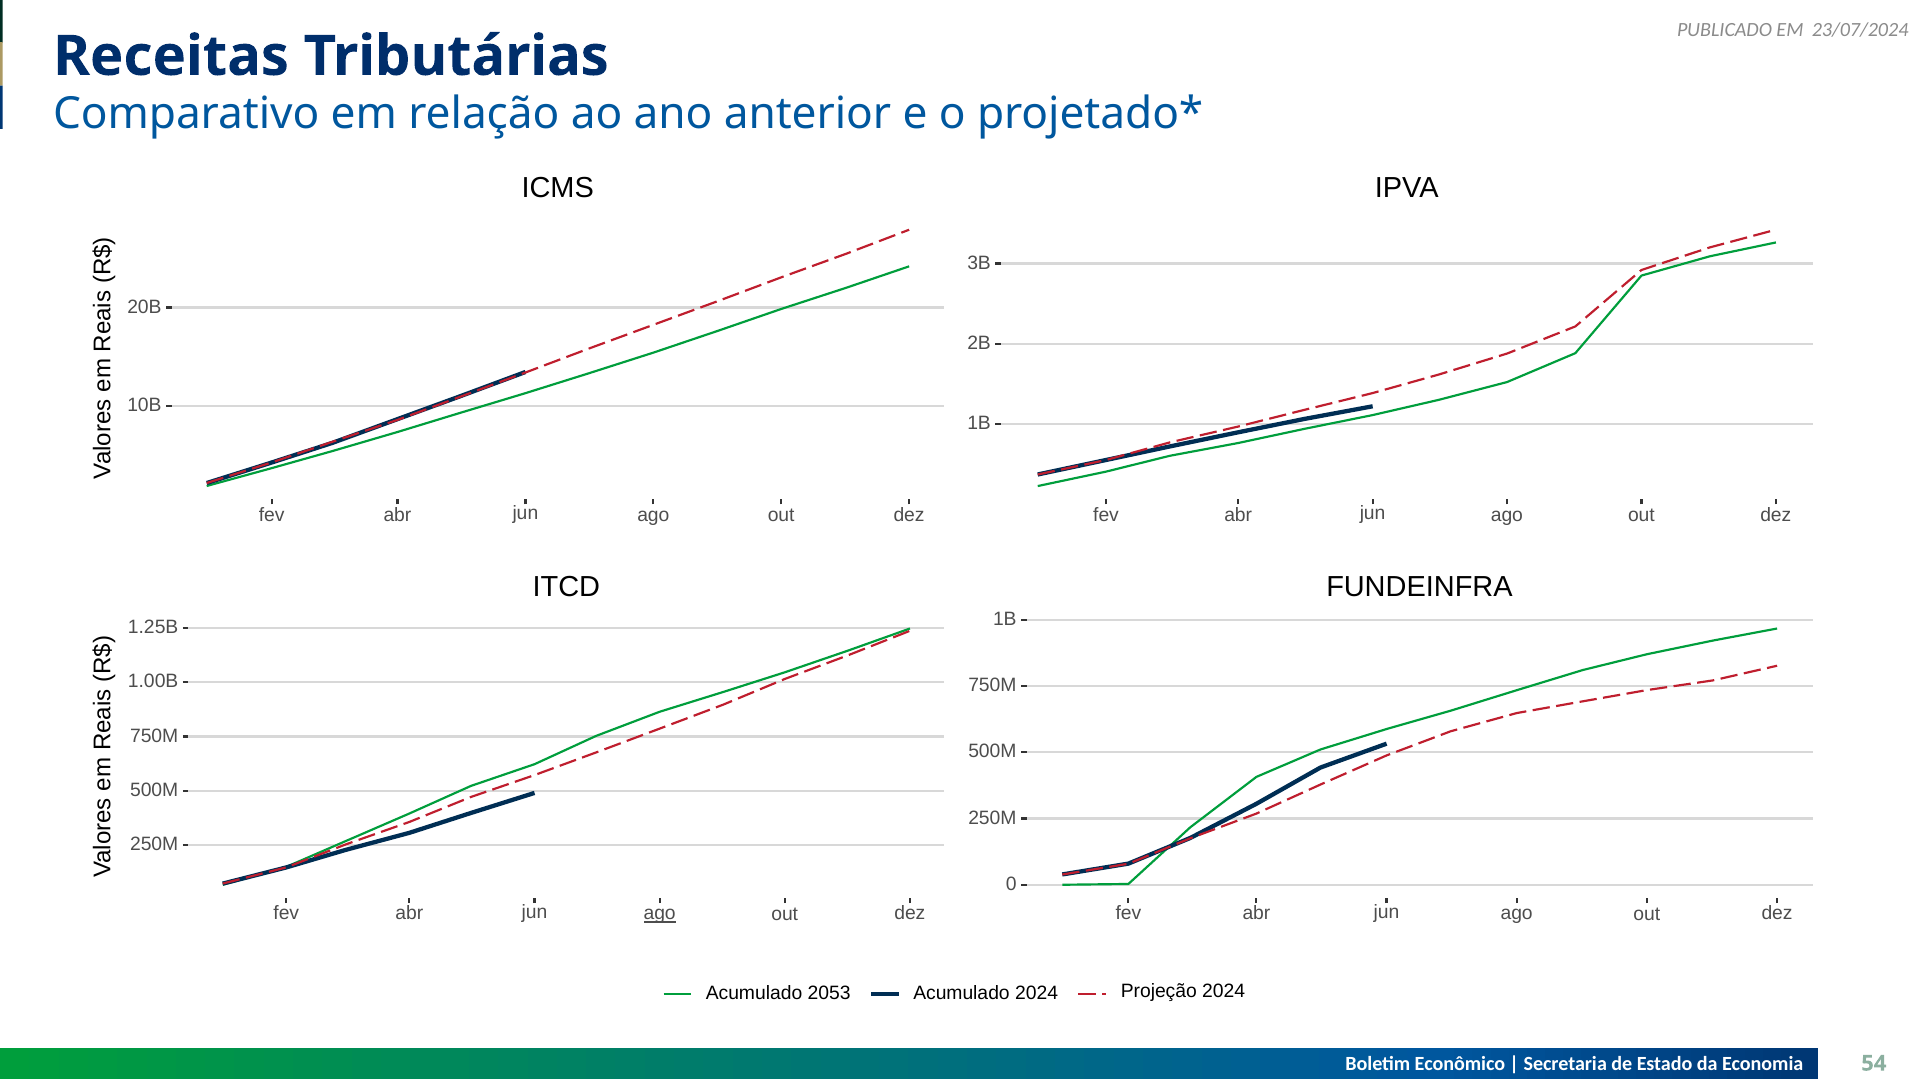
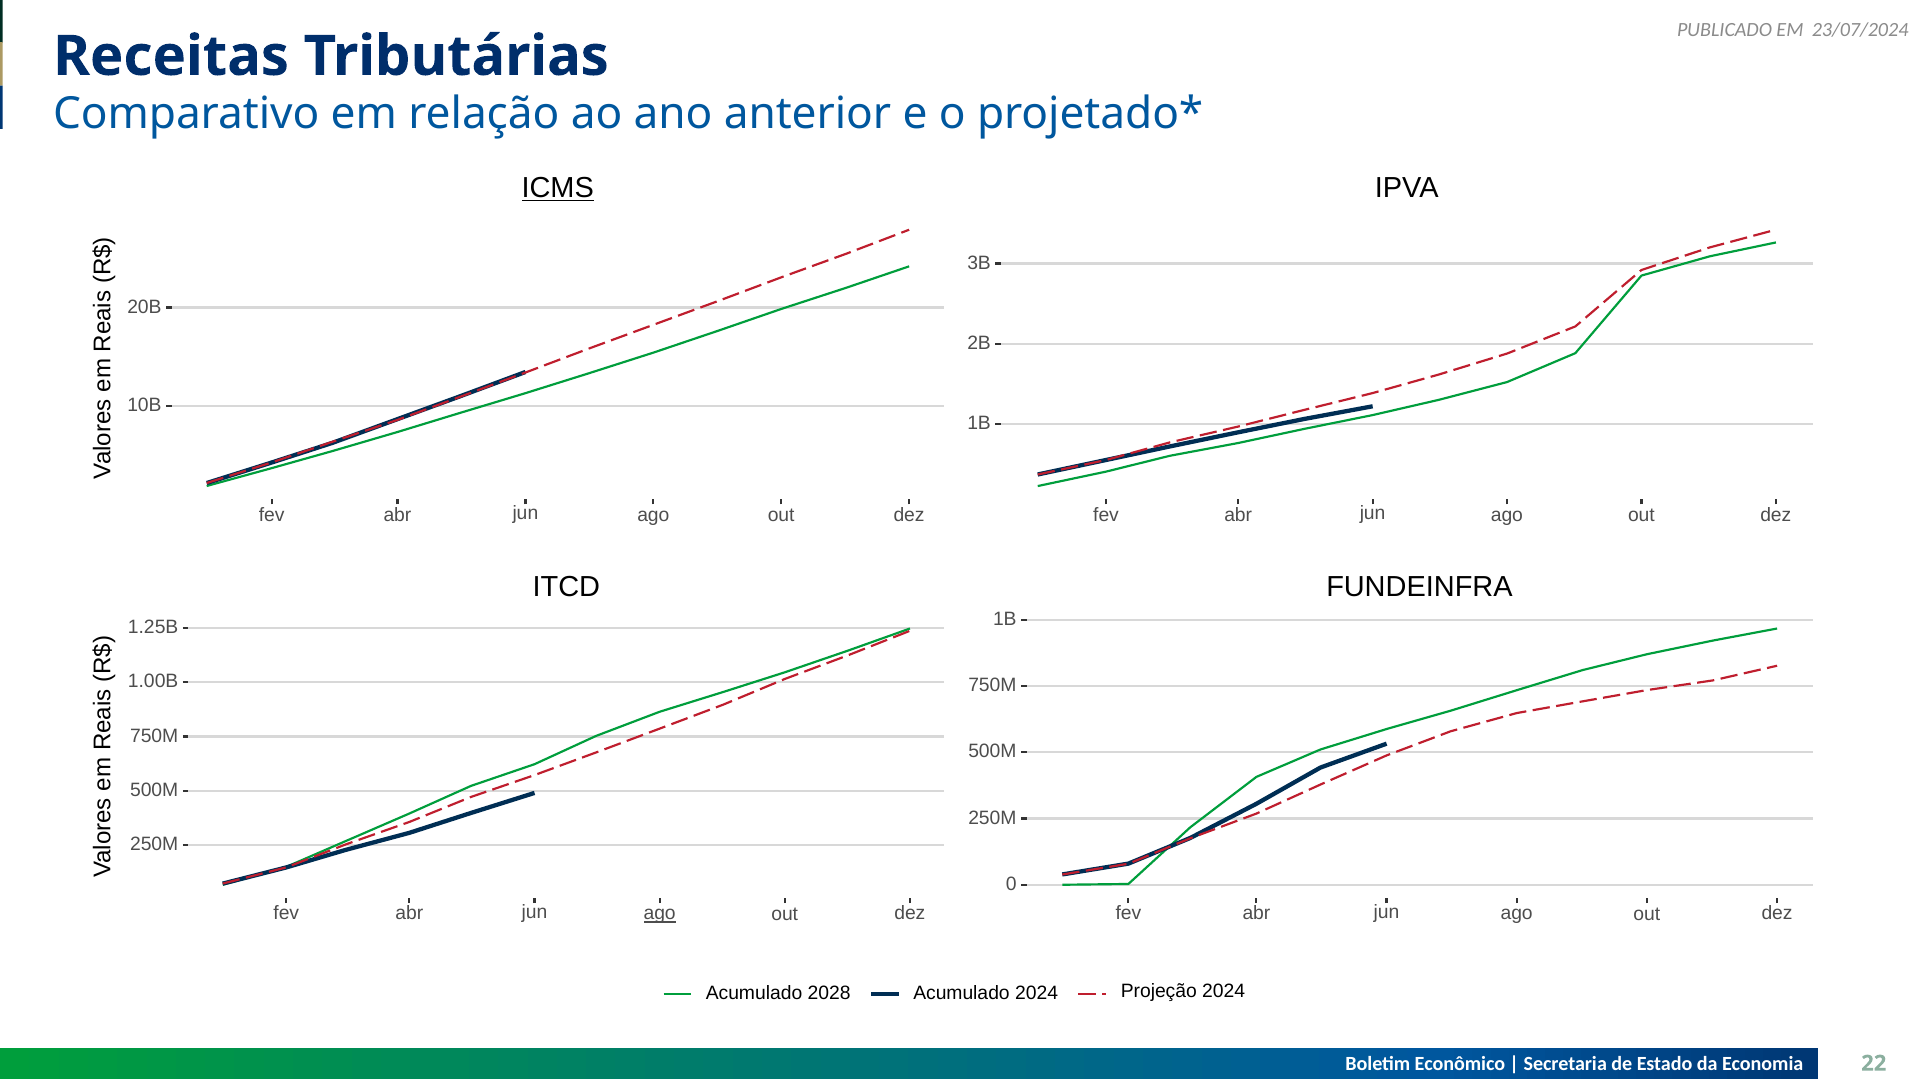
ICMS underline: none -> present
2053: 2053 -> 2028
54: 54 -> 22
